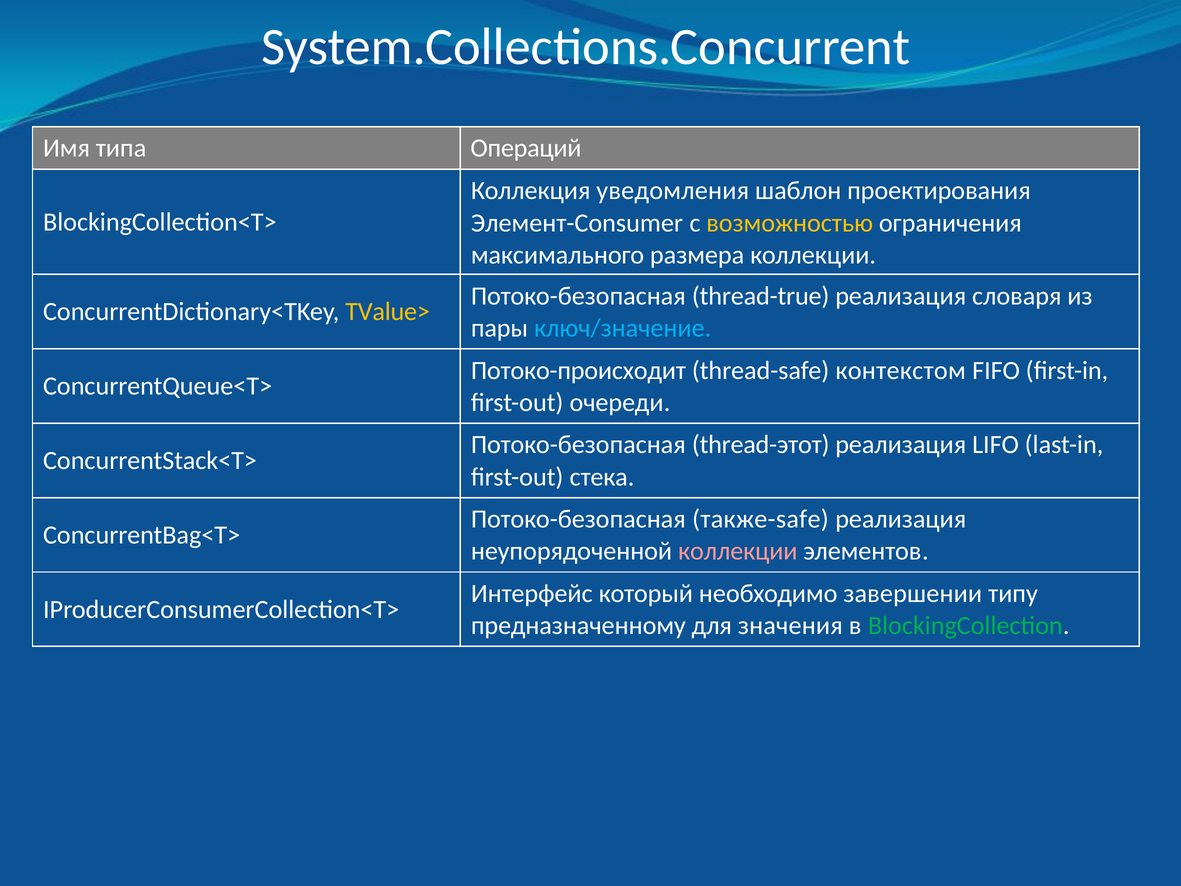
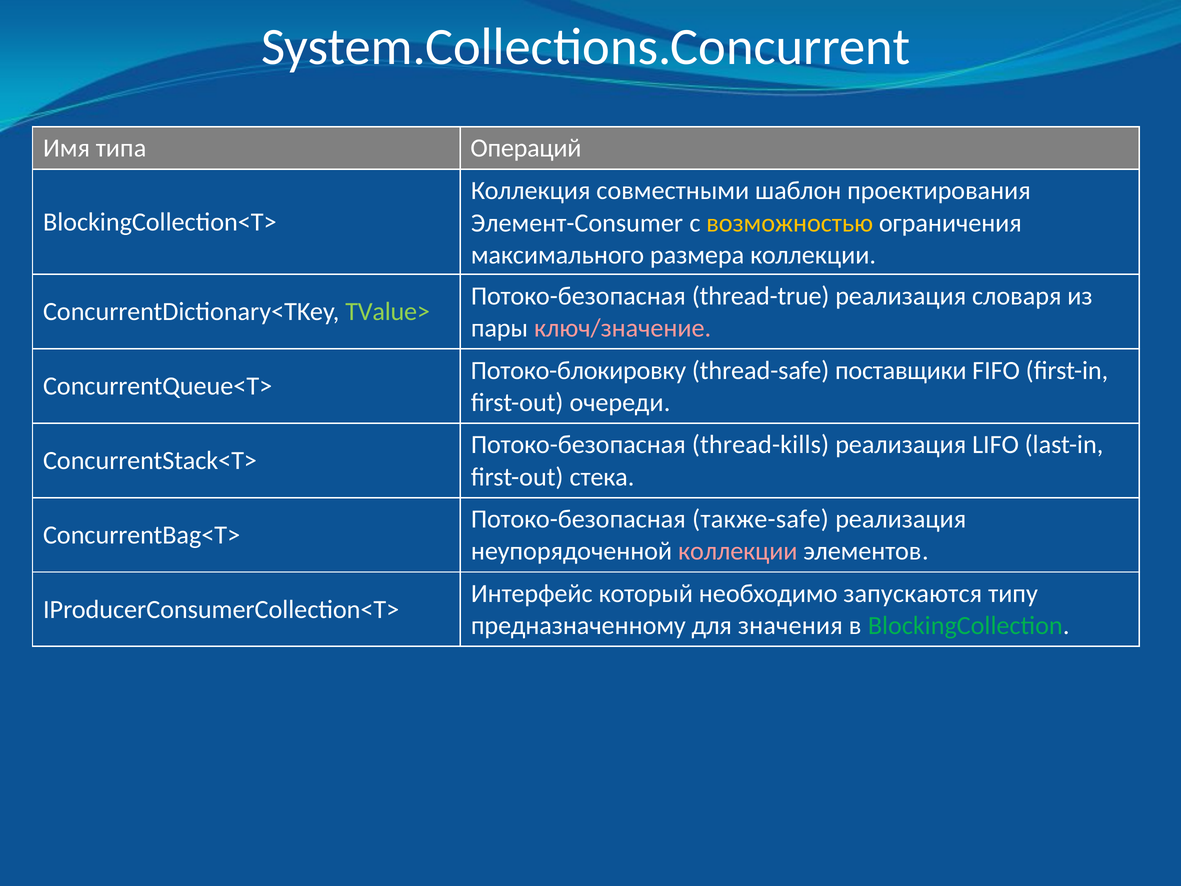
уведомления: уведомления -> совместными
TValue> colour: yellow -> light green
ключ/значение colour: light blue -> pink
Потоко-происходит: Потоко-происходит -> Потоко-блокировку
контекстом: контекстом -> поставщики
thread-этот: thread-этот -> thread-kills
завершении: завершении -> запускаются
